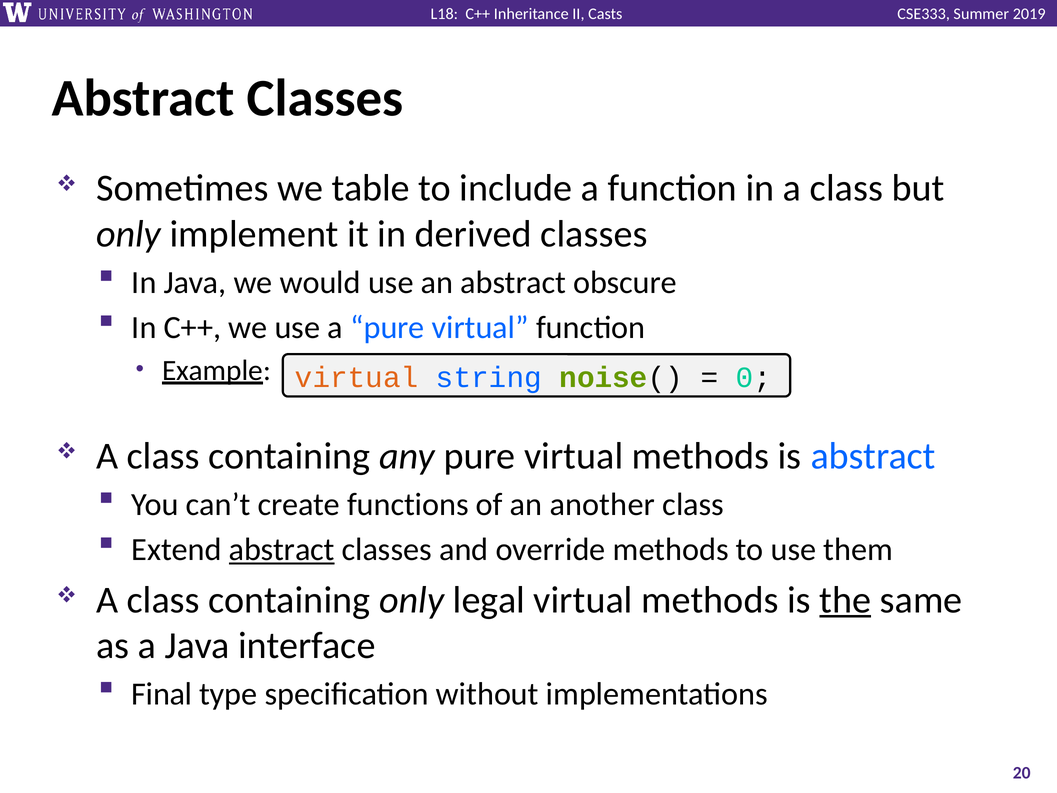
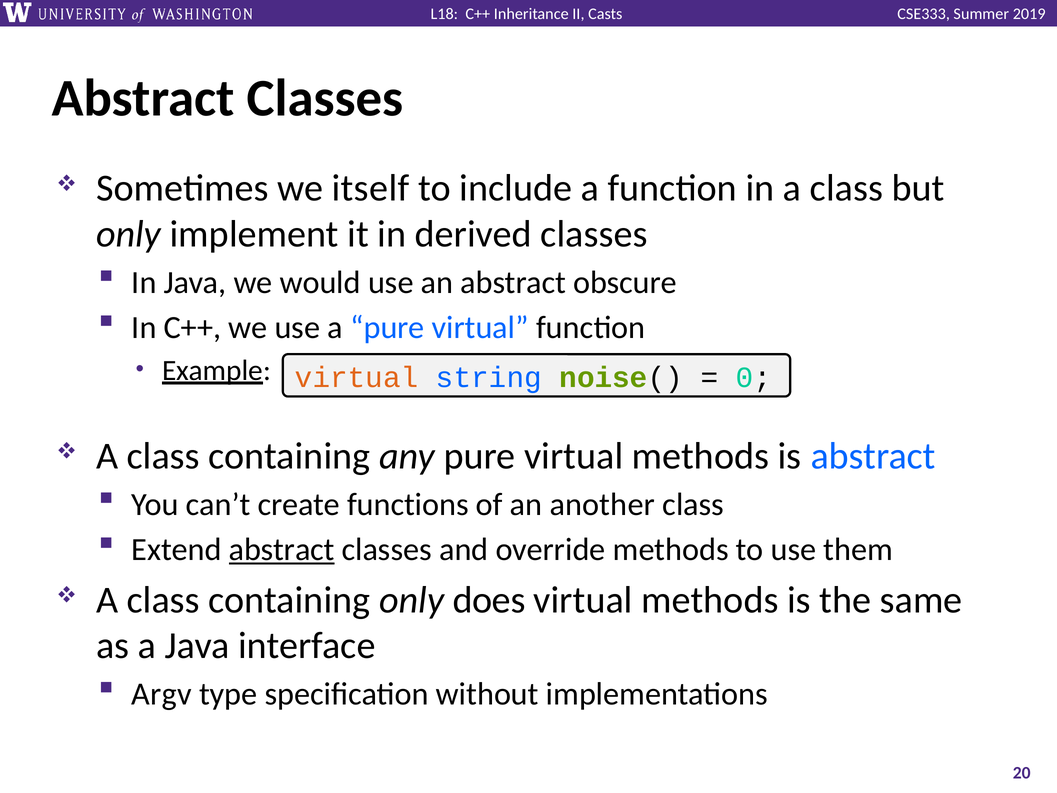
table: table -> itself
legal: legal -> does
the underline: present -> none
Final: Final -> Argv
